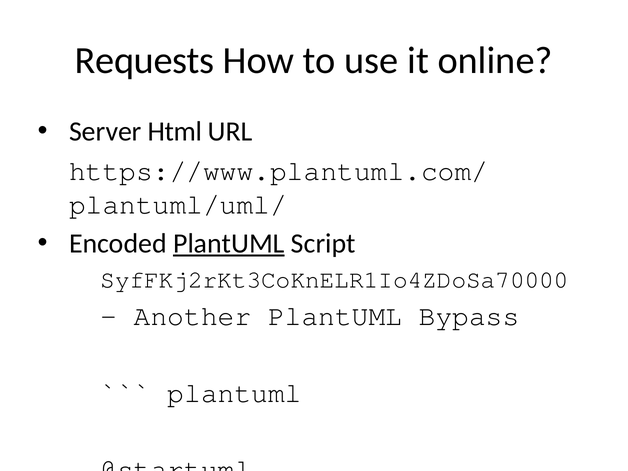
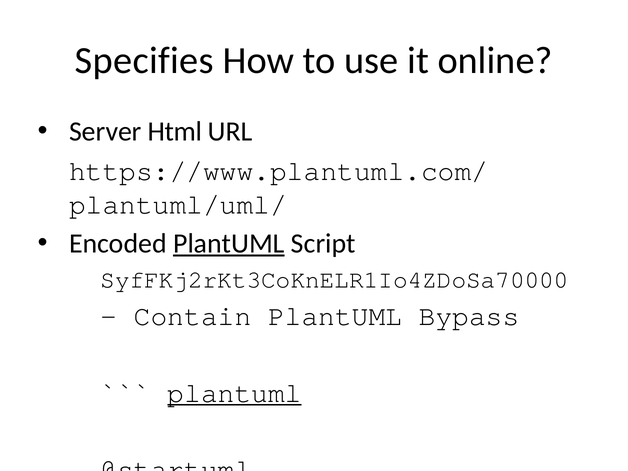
Requests: Requests -> Specifies
Another: Another -> Contain
plantuml at (235, 393) underline: none -> present
